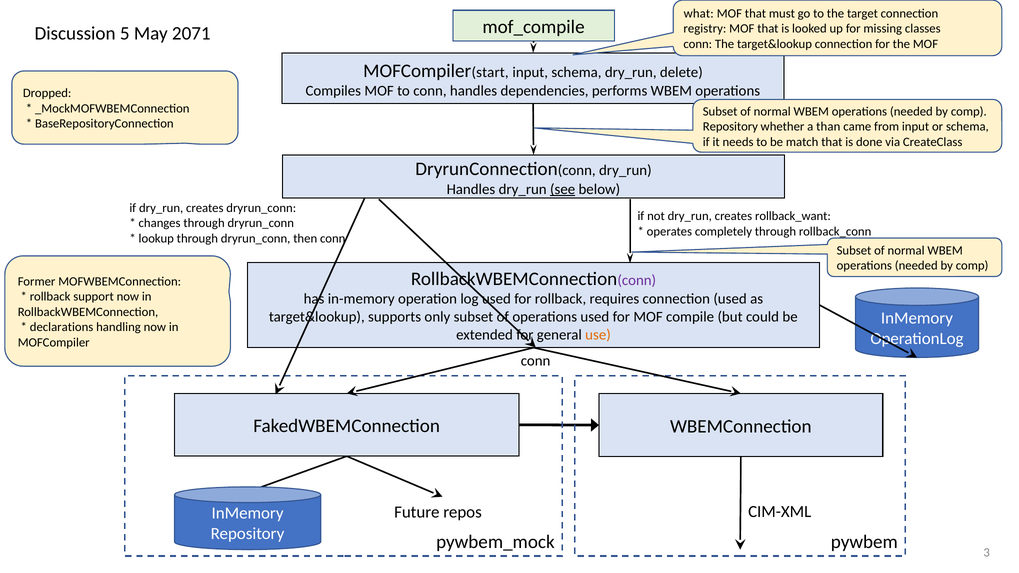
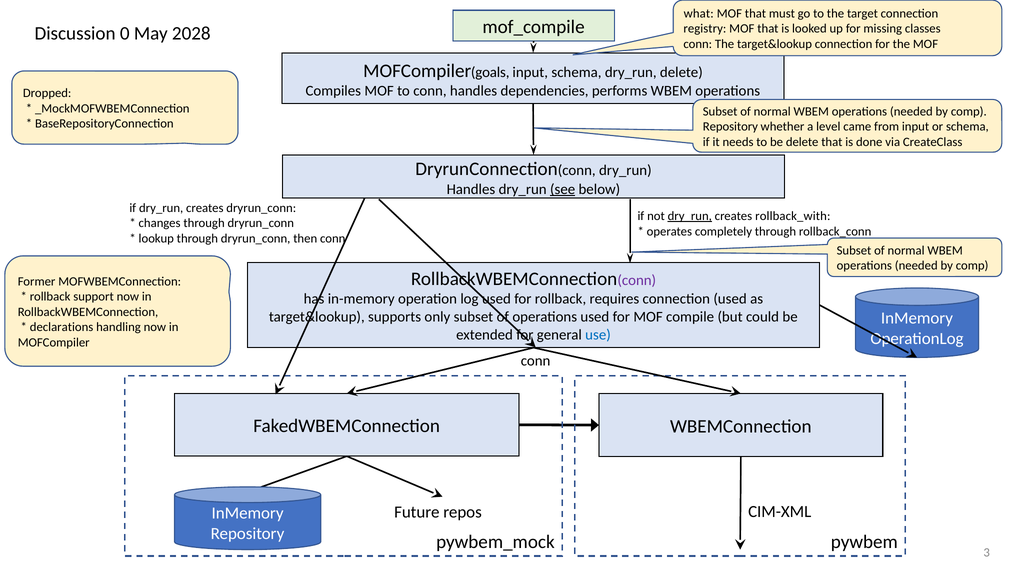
5: 5 -> 0
2071: 2071 -> 2028
start: start -> goals
than: than -> level
be match: match -> delete
dry_run at (690, 216) underline: none -> present
rollback_want: rollback_want -> rollback_with
use colour: orange -> blue
